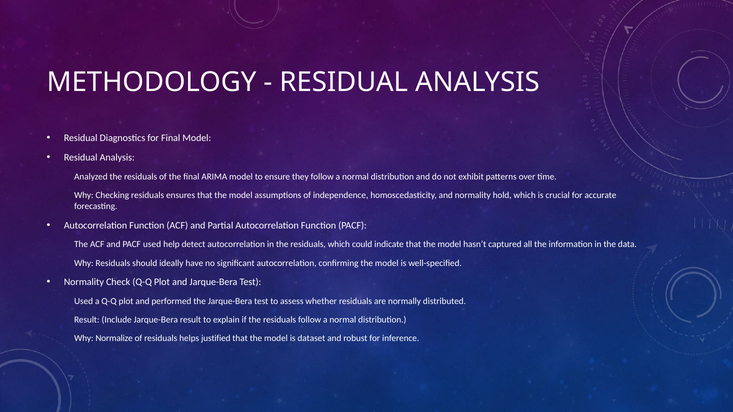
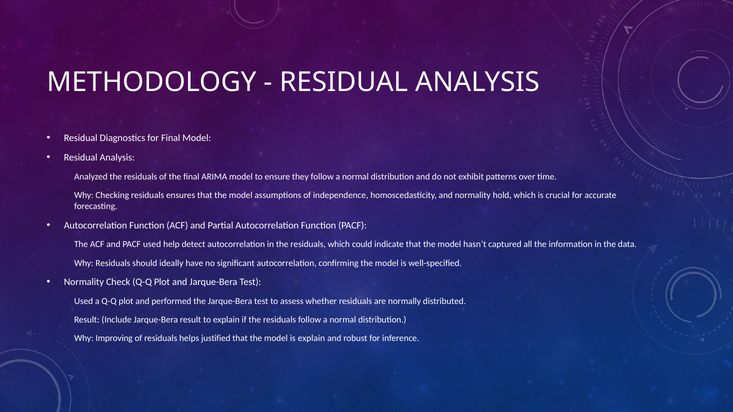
Normalize: Normalize -> Improving
is dataset: dataset -> explain
